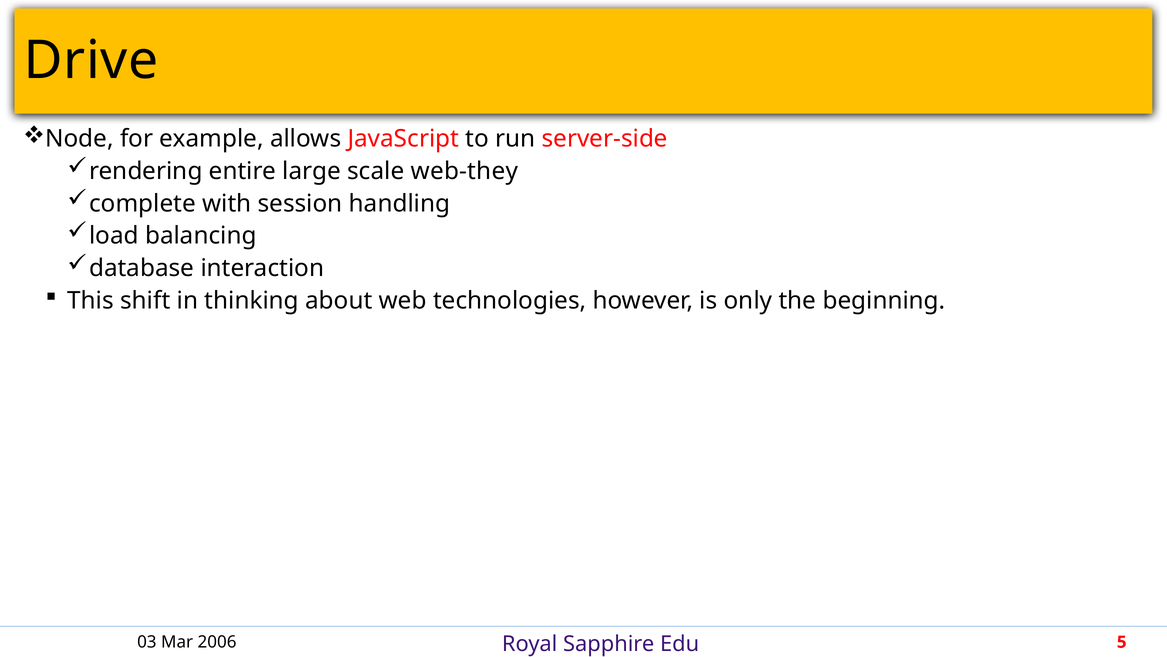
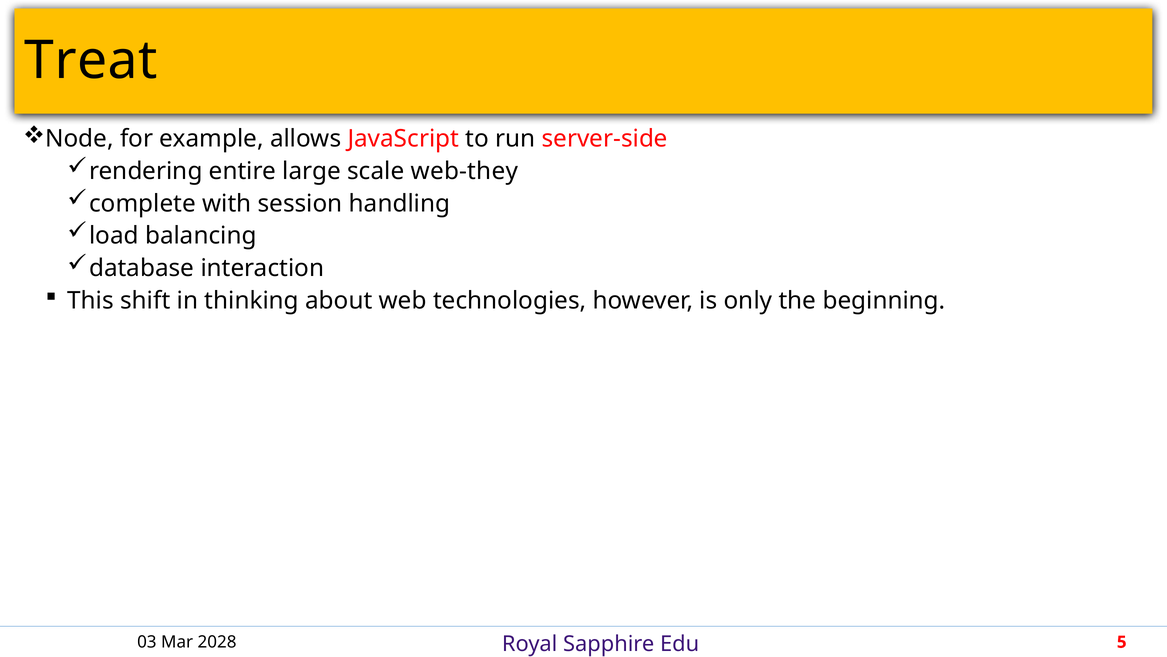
Drive: Drive -> Treat
2006: 2006 -> 2028
